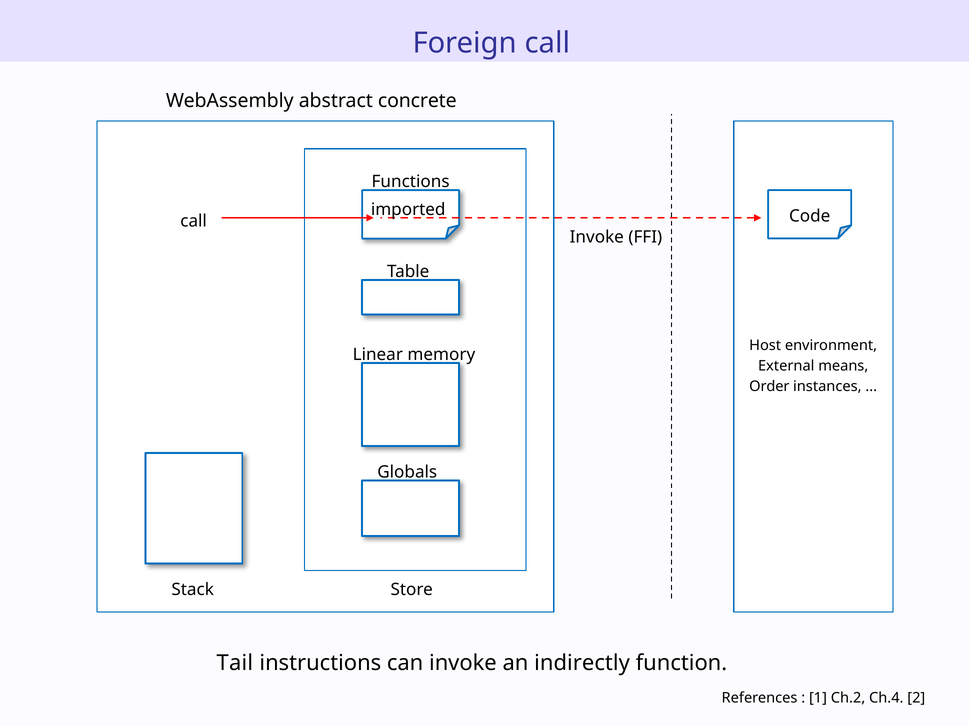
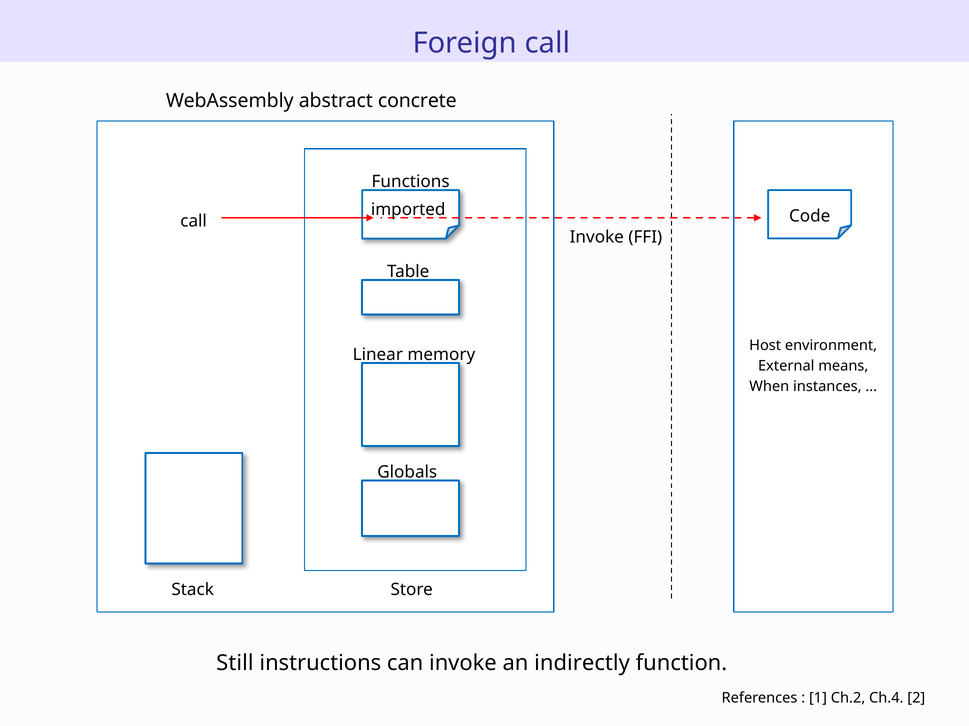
Order: Order -> When
Tail: Tail -> Still
